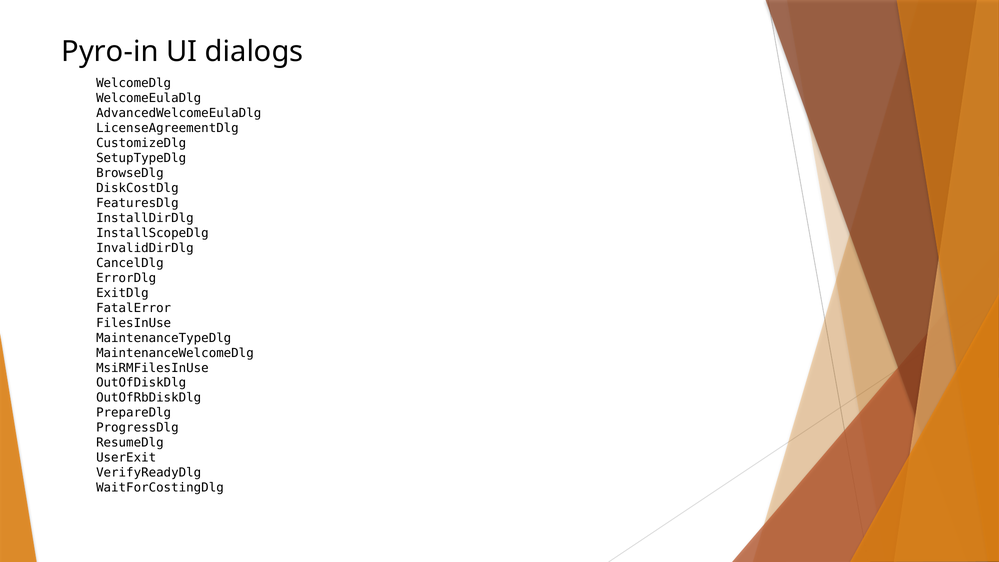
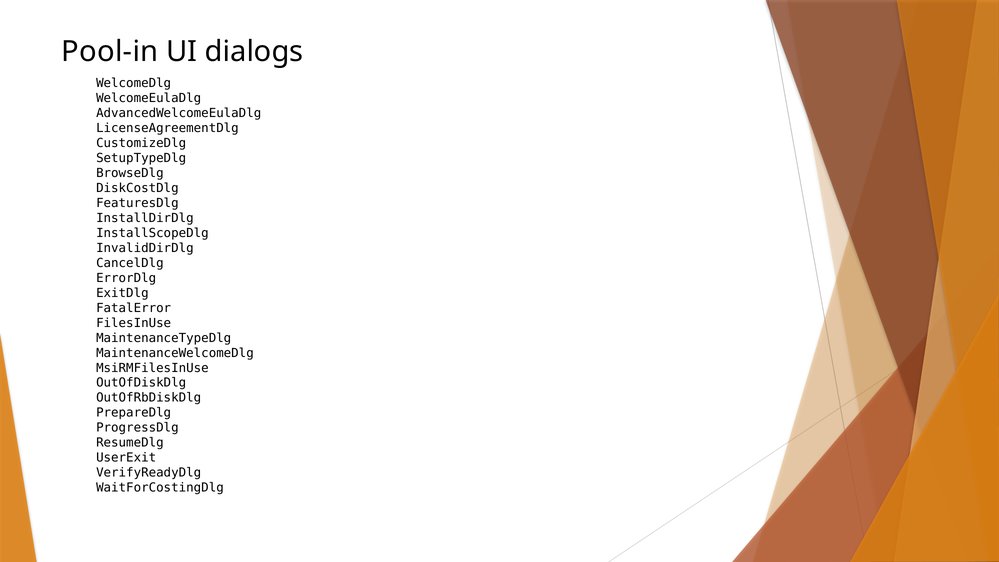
Pyro-in: Pyro-in -> Pool-in
